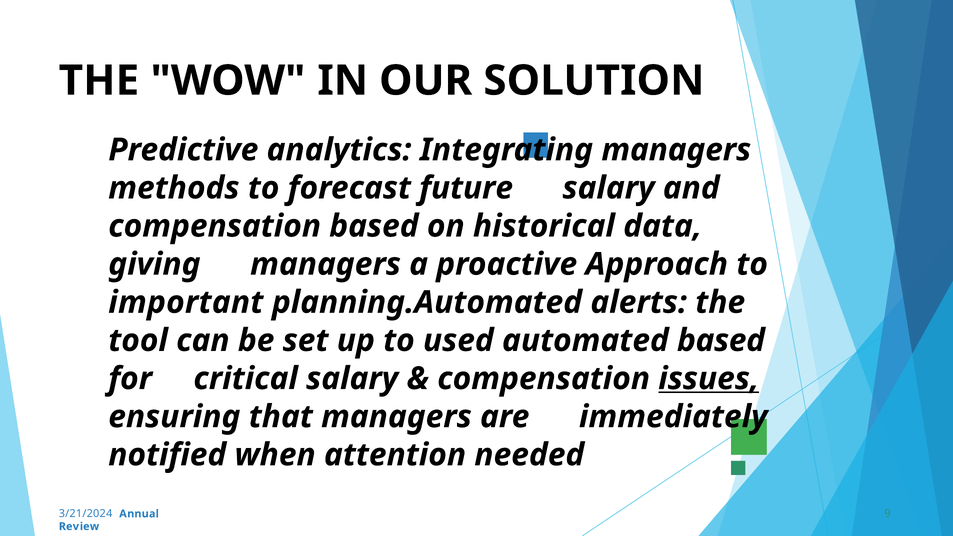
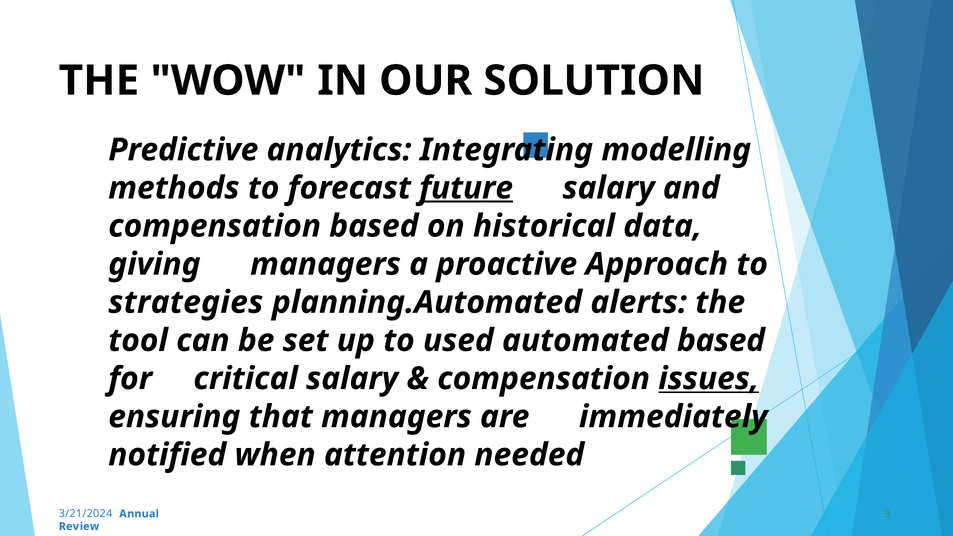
Integrating managers: managers -> modelling
future underline: none -> present
important: important -> strategies
